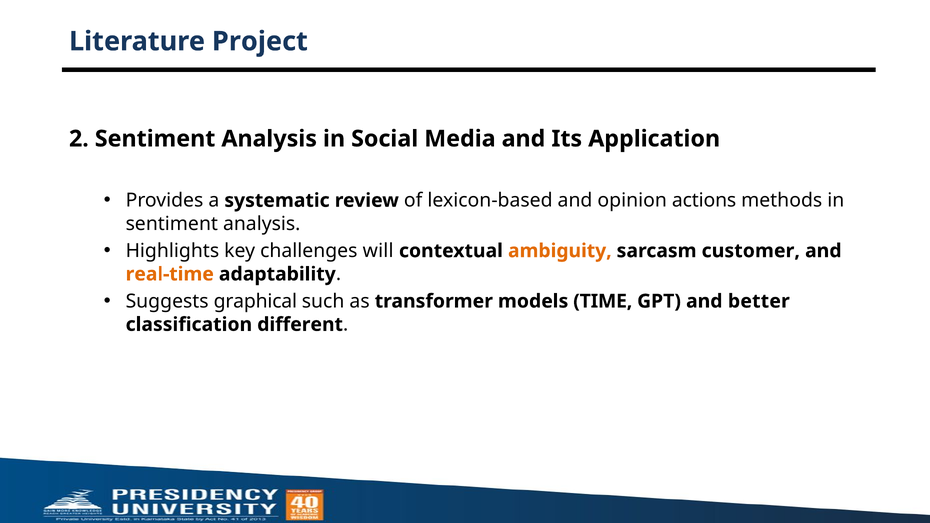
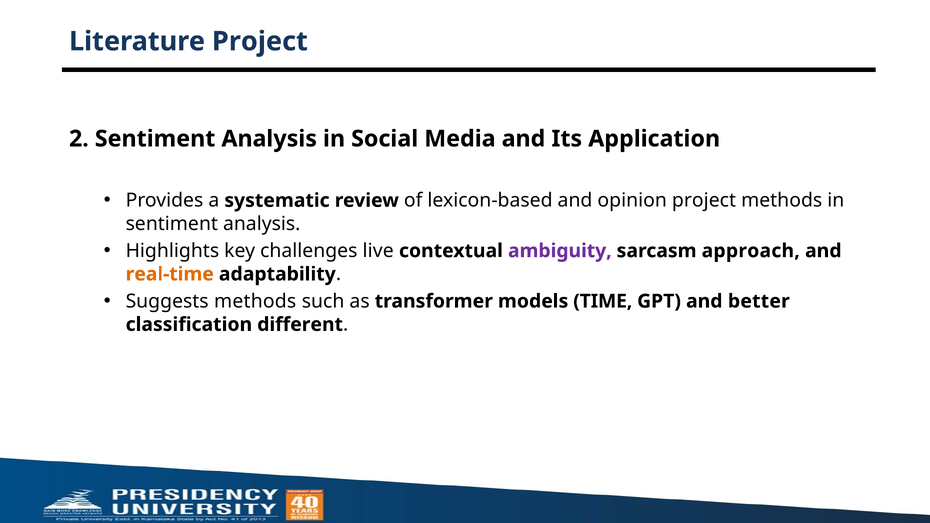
opinion actions: actions -> project
will: will -> live
ambiguity colour: orange -> purple
customer: customer -> approach
Suggests graphical: graphical -> methods
